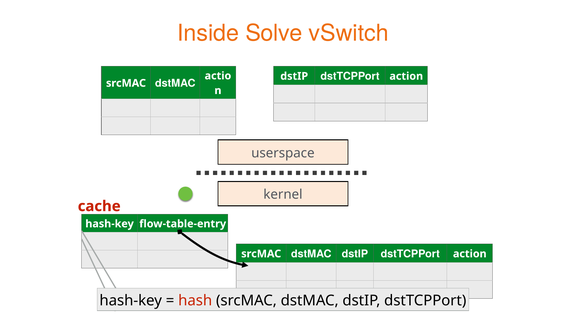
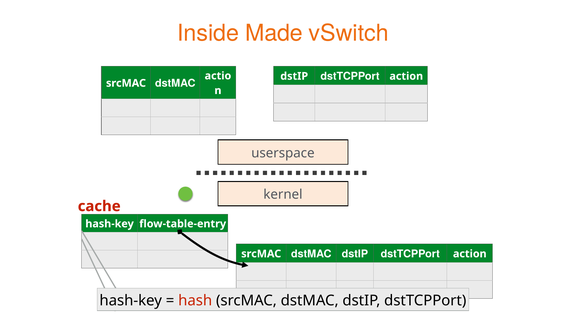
Solve: Solve -> Made
